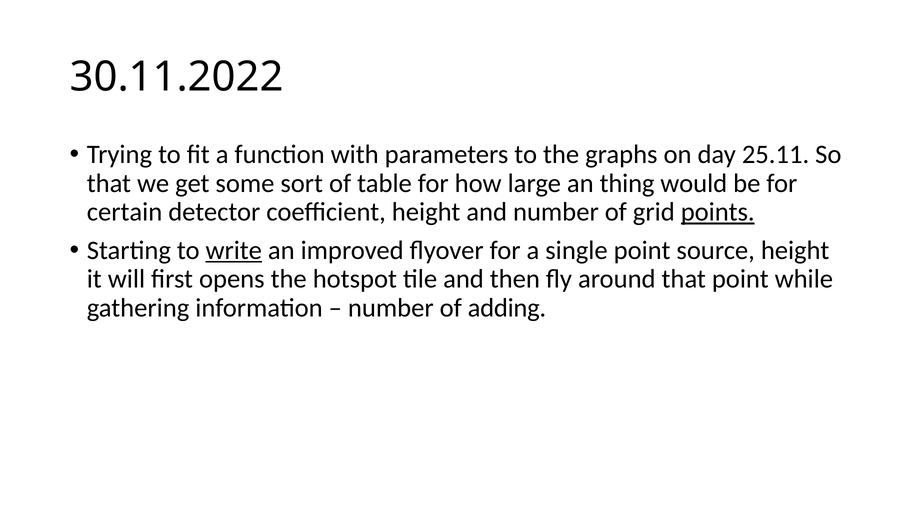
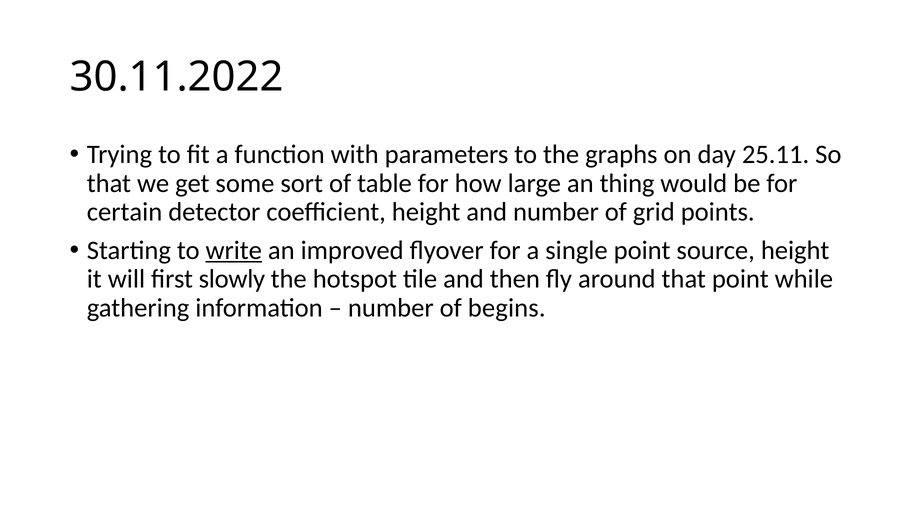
points underline: present -> none
opens: opens -> slowly
adding: adding -> begins
